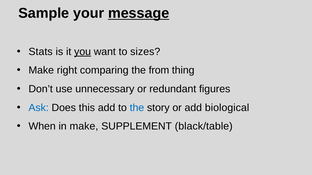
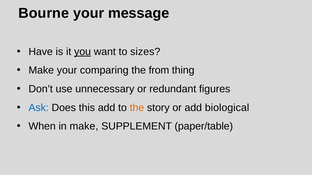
Sample: Sample -> Bourne
message underline: present -> none
Stats: Stats -> Have
Make right: right -> your
the at (137, 108) colour: blue -> orange
black/table: black/table -> paper/table
